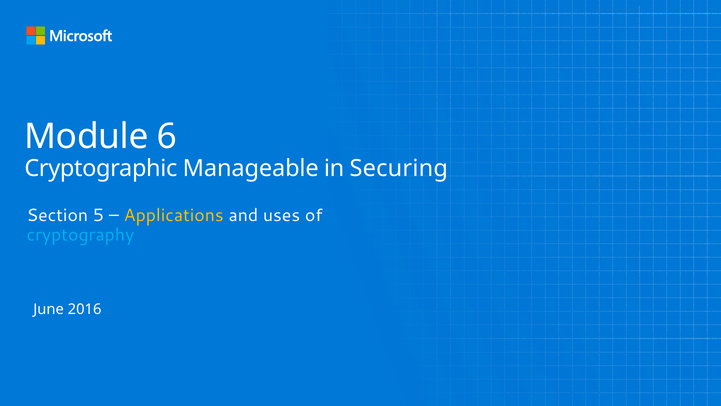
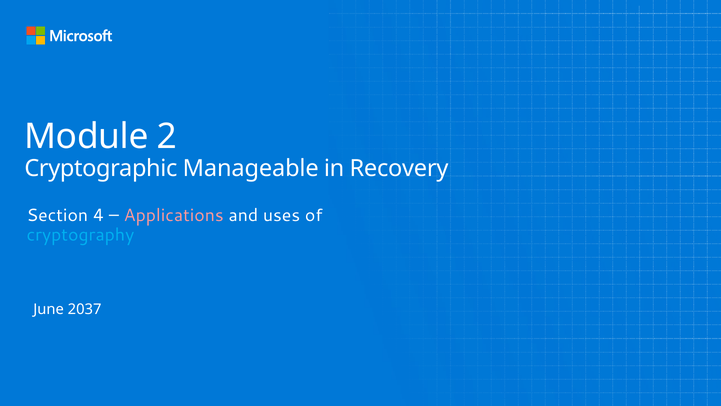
6: 6 -> 2
Securing: Securing -> Recovery
5: 5 -> 4
Applications colour: yellow -> pink
2016: 2016 -> 2037
